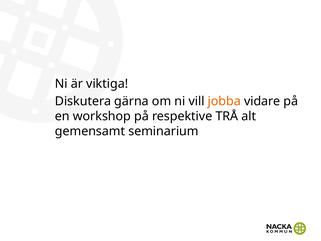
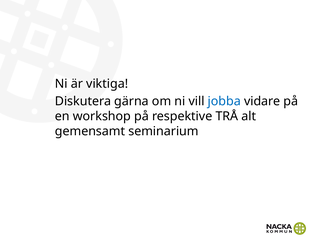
jobba colour: orange -> blue
